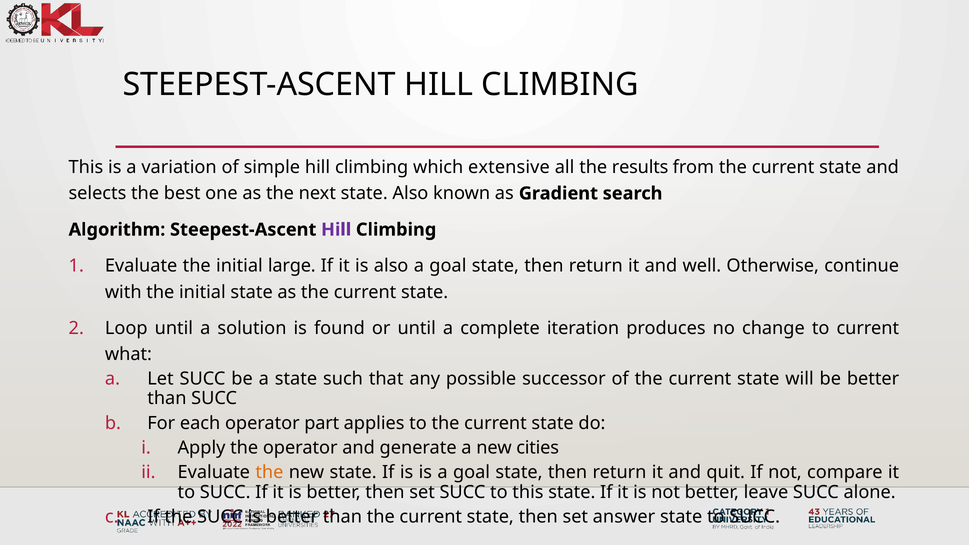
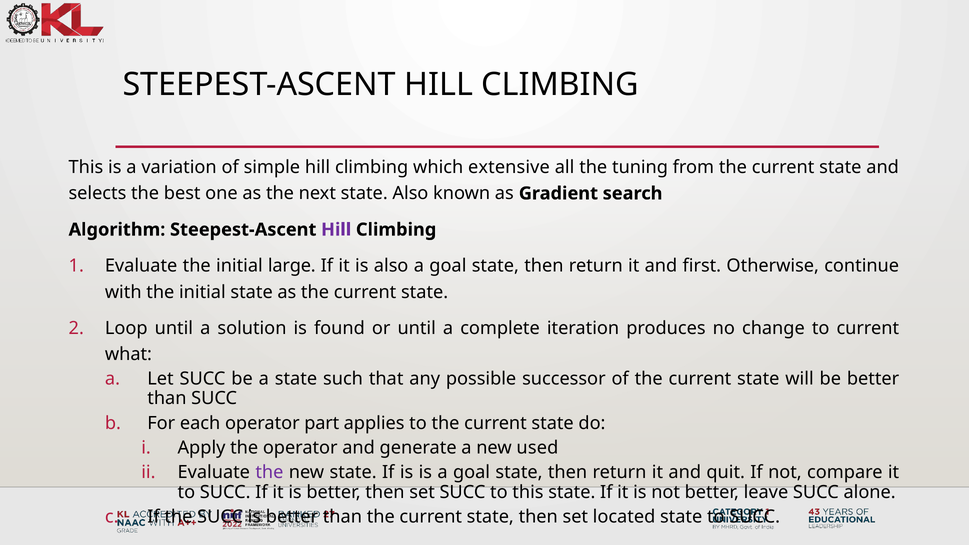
results: results -> tuning
well: well -> first
cities: cities -> used
the at (269, 472) colour: orange -> purple
answer: answer -> located
